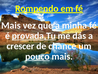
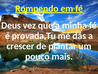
Mais at (11, 25): Mais -> Deus
provada,Tu underline: present -> none
chance: chance -> plantar
